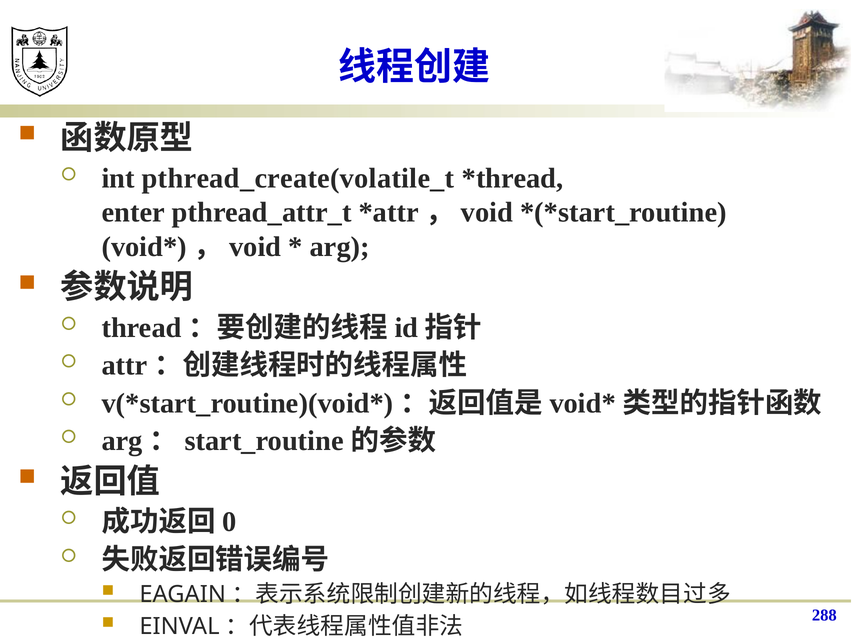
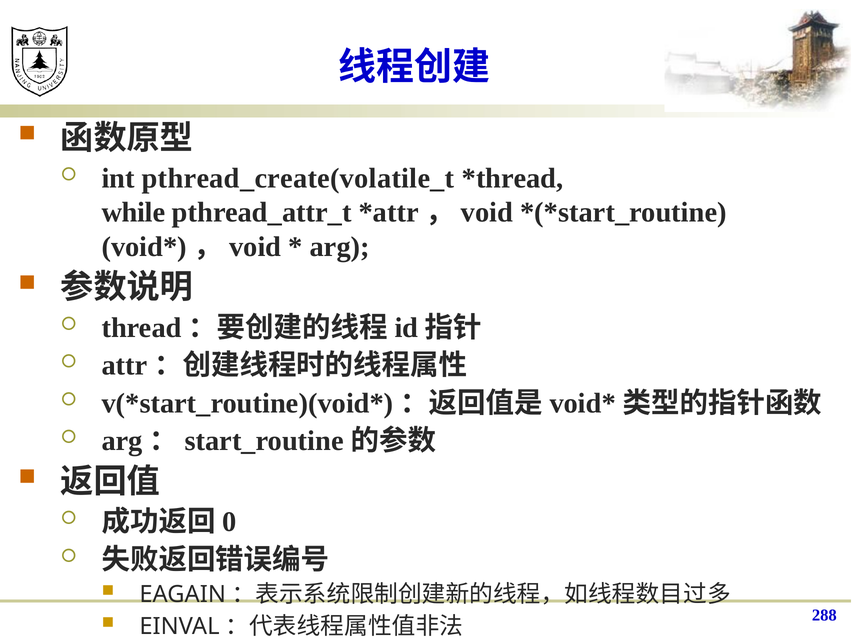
enter: enter -> while
